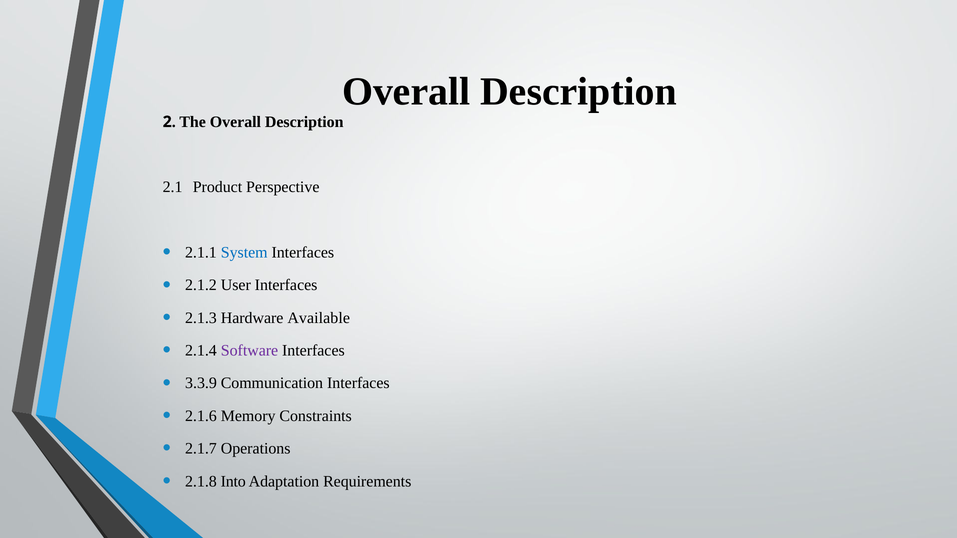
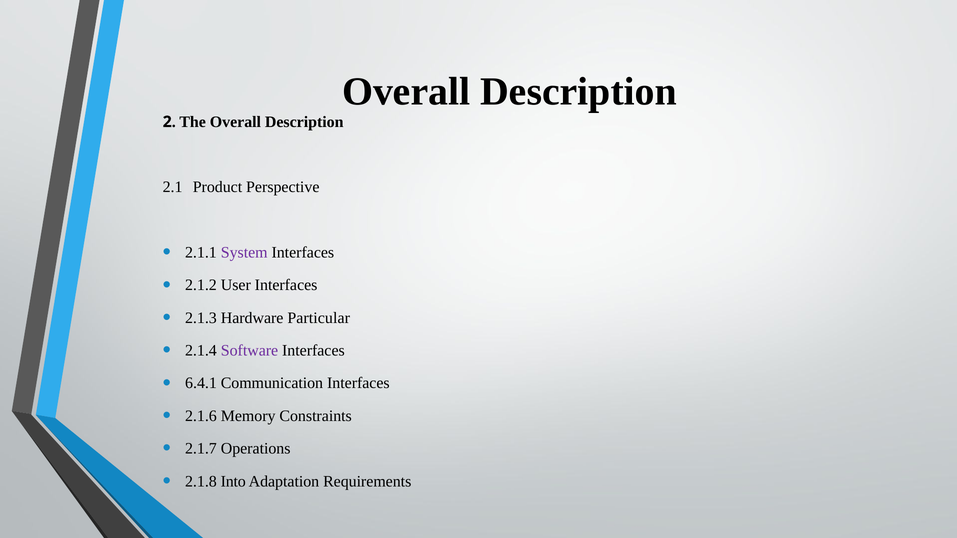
System colour: blue -> purple
Available: Available -> Particular
3.3.9: 3.3.9 -> 6.4.1
